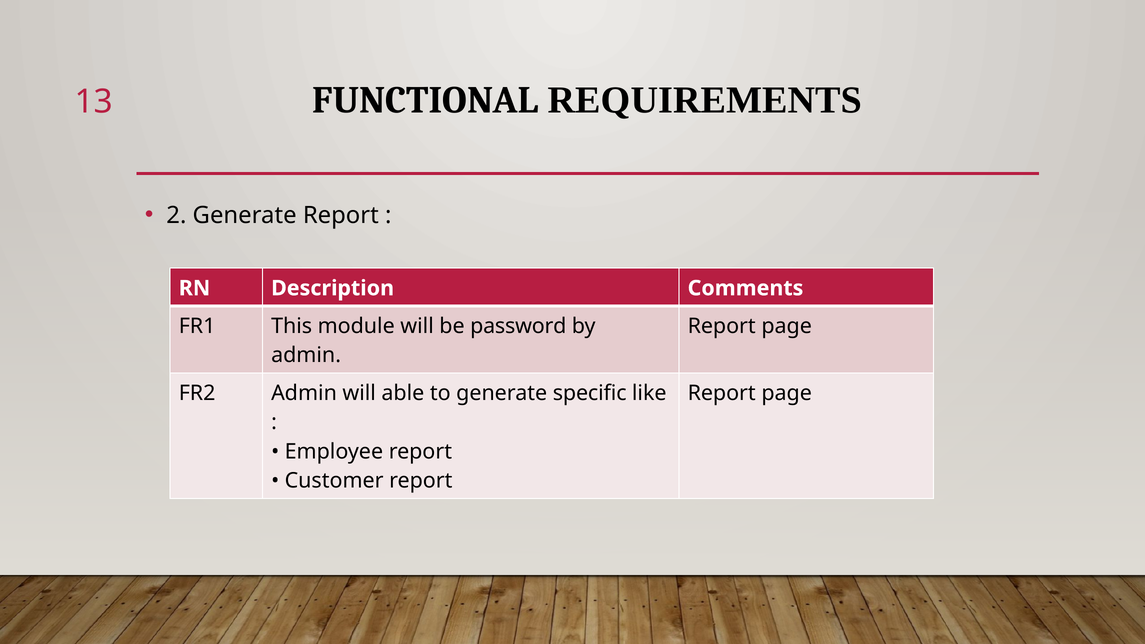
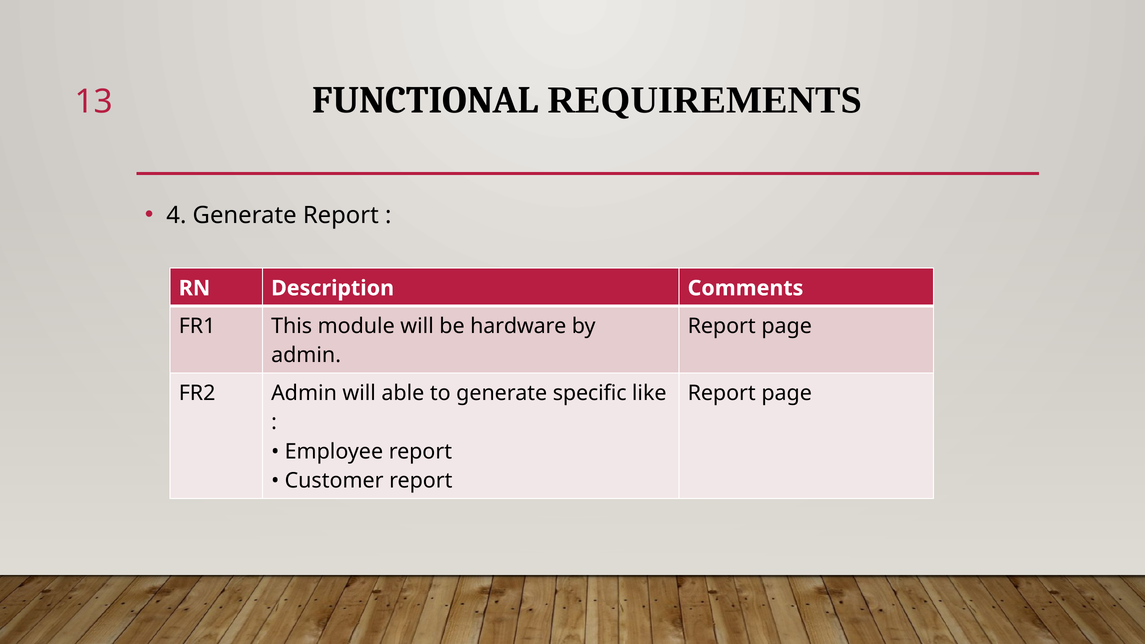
2: 2 -> 4
password: password -> hardware
